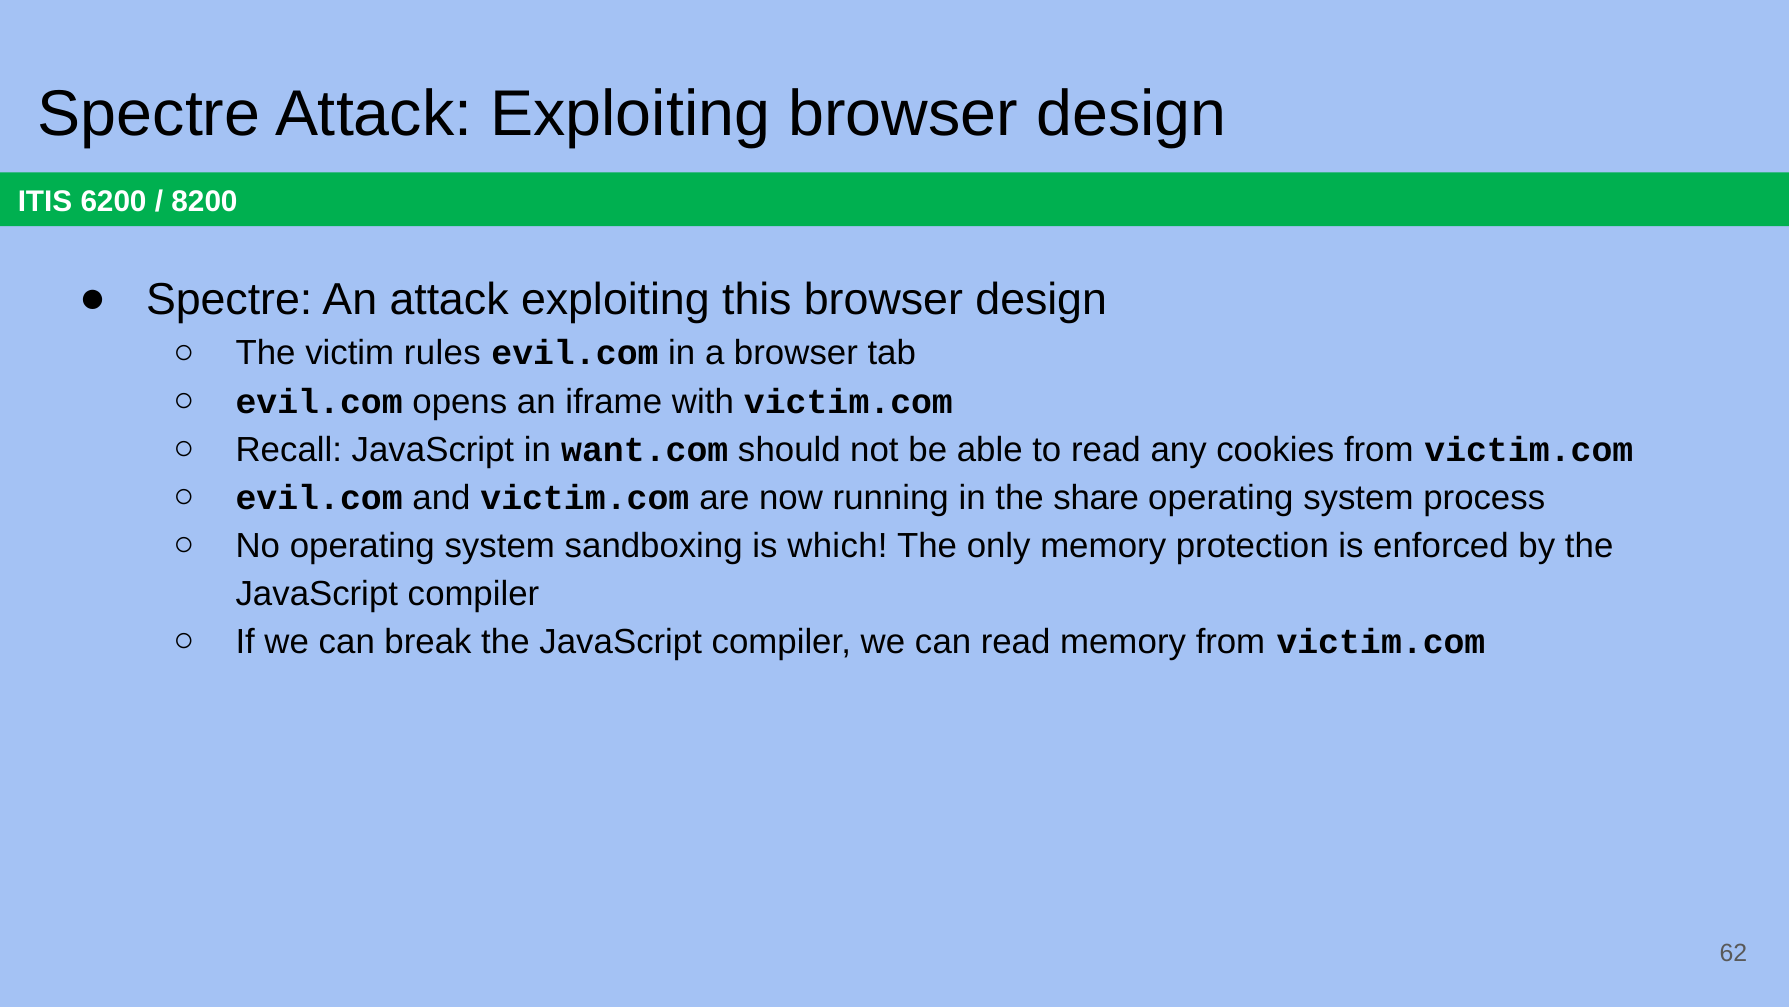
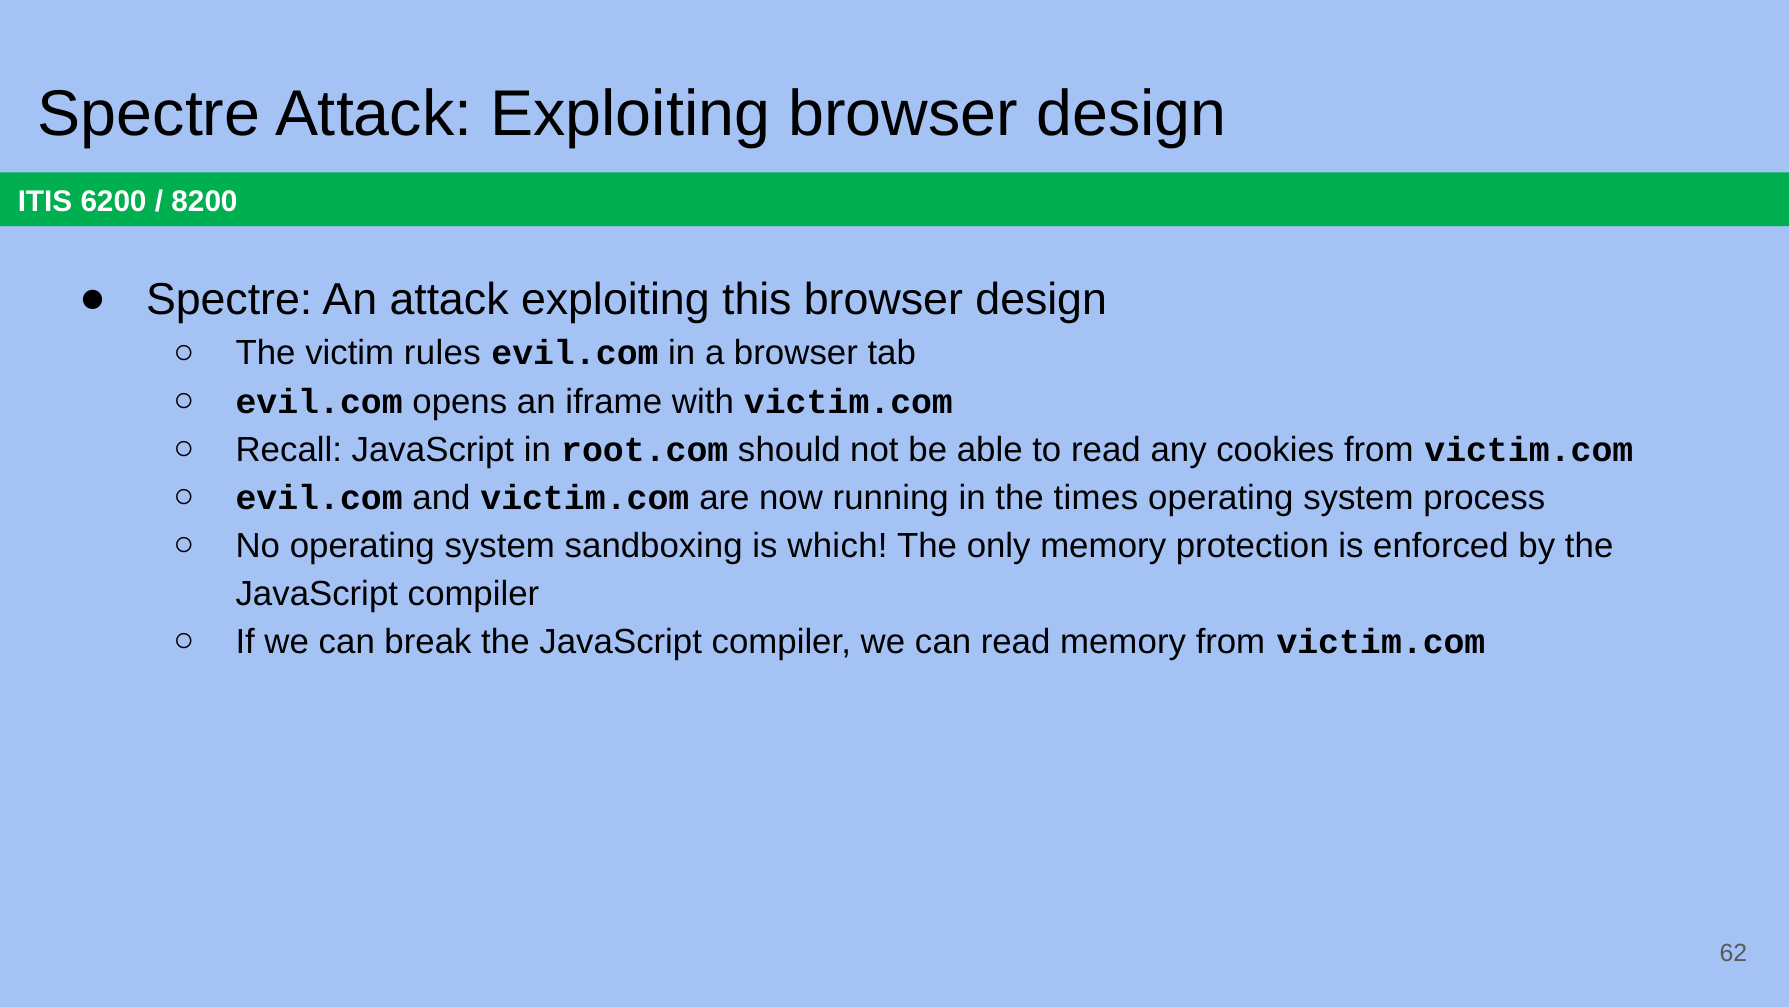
want.com: want.com -> root.com
share: share -> times
